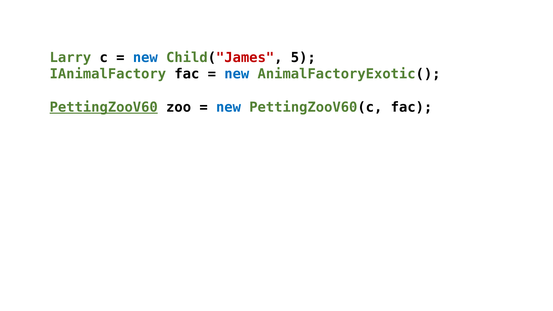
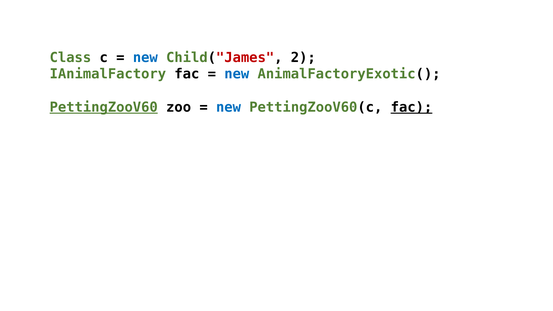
Larry: Larry -> Class
5: 5 -> 2
fac at (411, 107) underline: none -> present
